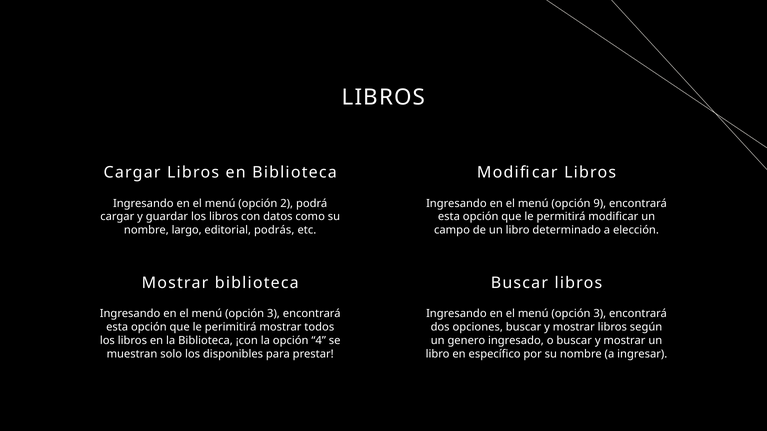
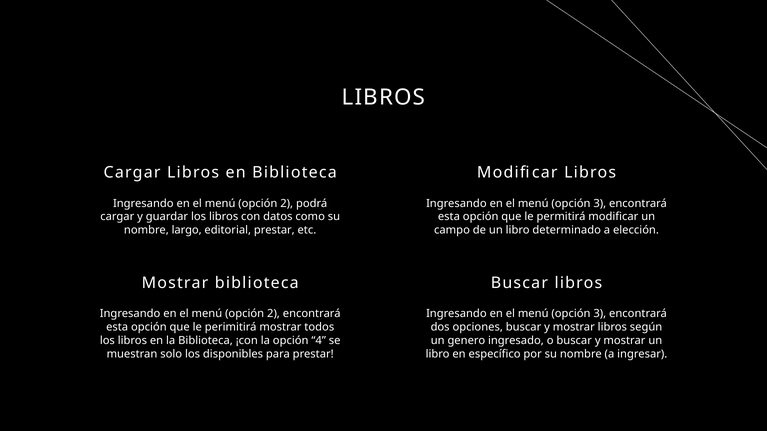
9 at (600, 204): 9 -> 3
editorial podrás: podrás -> prestar
3 at (273, 314): 3 -> 2
